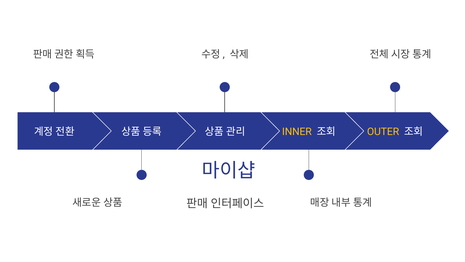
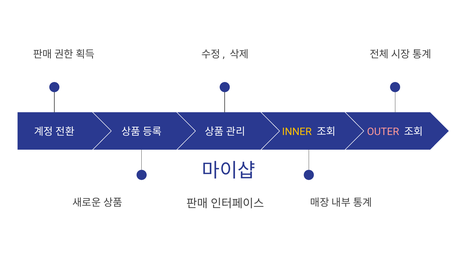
OUTER colour: yellow -> pink
